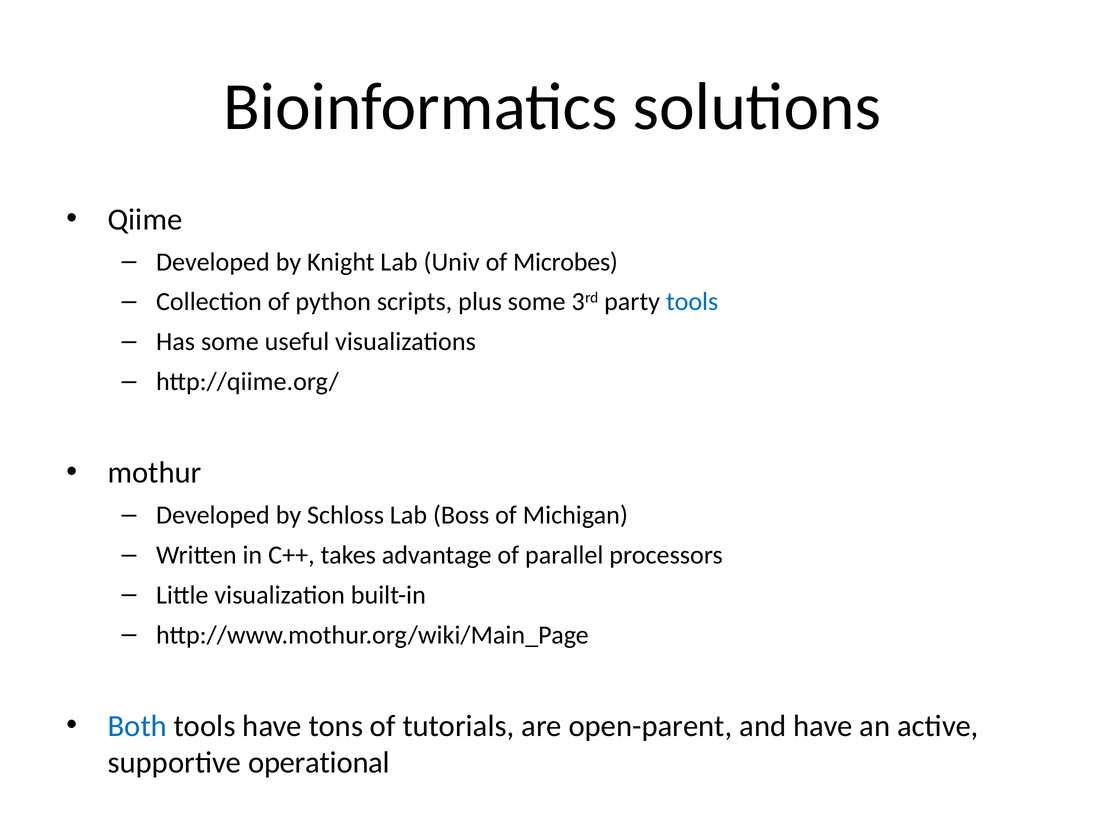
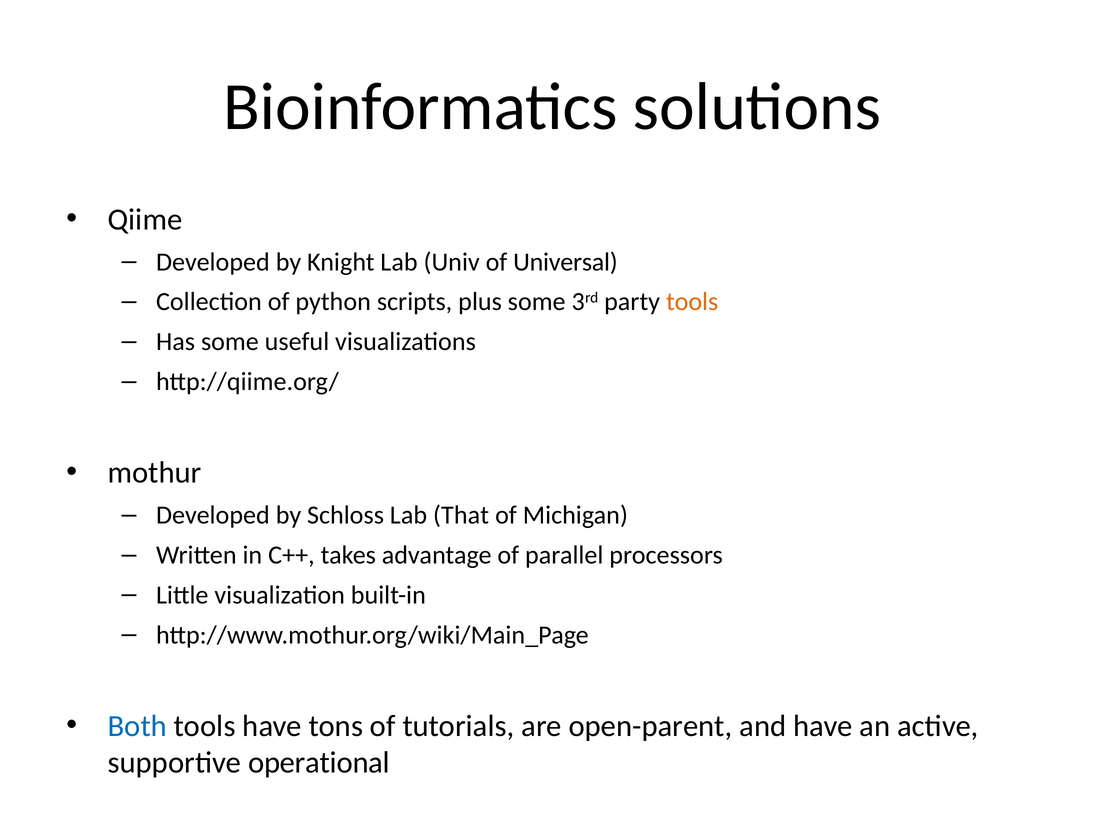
Microbes: Microbes -> Universal
tools at (692, 302) colour: blue -> orange
Boss: Boss -> That
